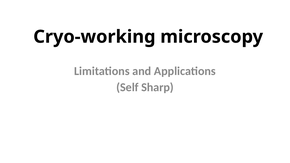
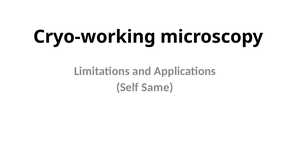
Sharp: Sharp -> Same
